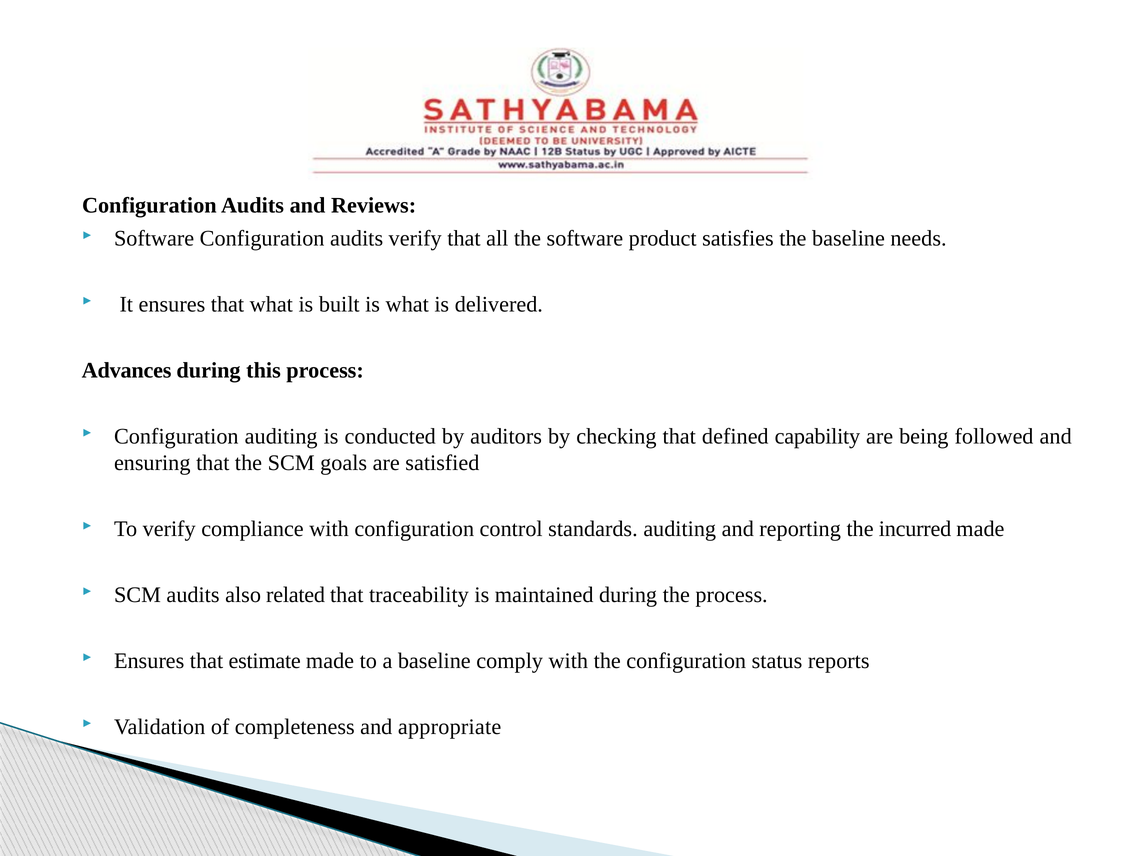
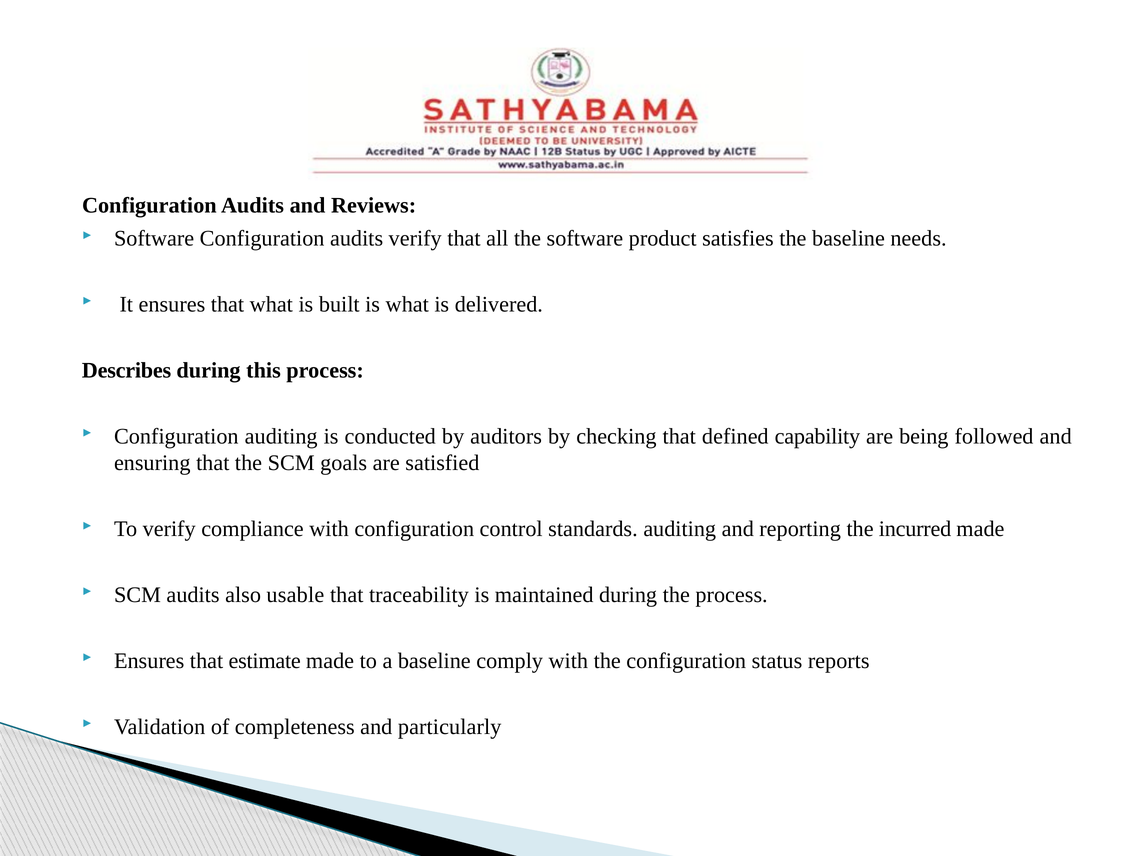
Advances: Advances -> Describes
related: related -> usable
appropriate: appropriate -> particularly
